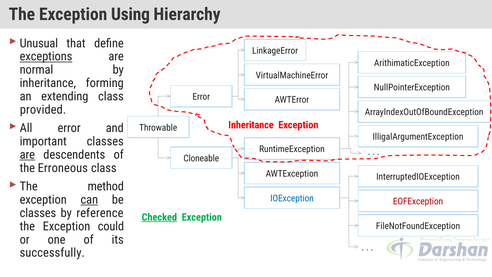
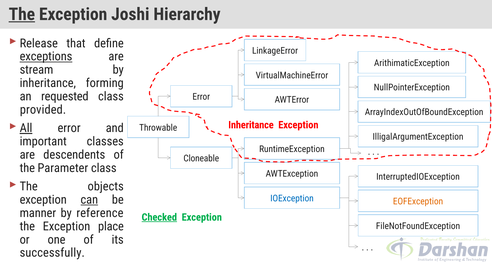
The at (22, 14) underline: none -> present
Using: Using -> Joshi
Unusual: Unusual -> Release
normal: normal -> stream
extending: extending -> requested
All underline: none -> present
are at (27, 155) underline: present -> none
Erroneous: Erroneous -> Parameter
method: method -> objects
EOFException colour: red -> orange
classes at (38, 213): classes -> manner
could: could -> place
